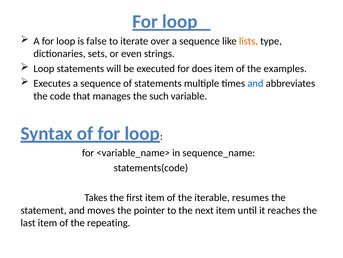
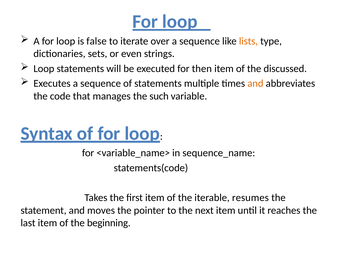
does: does -> then
examples: examples -> discussed
and at (255, 83) colour: blue -> orange
repeating: repeating -> beginning
